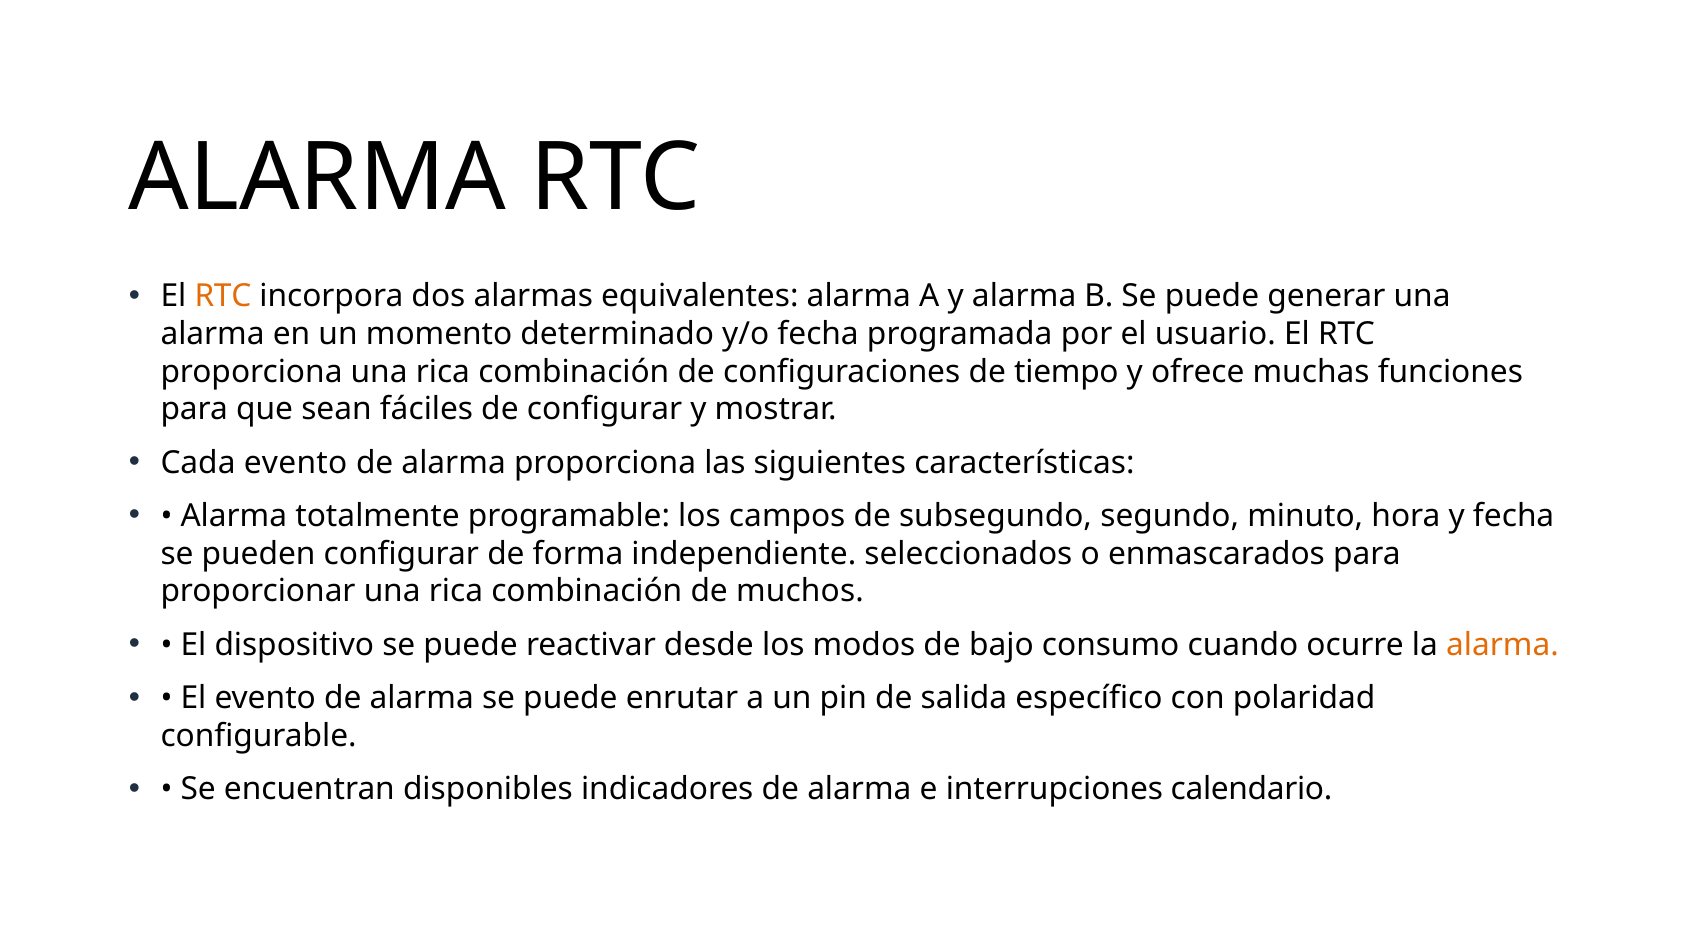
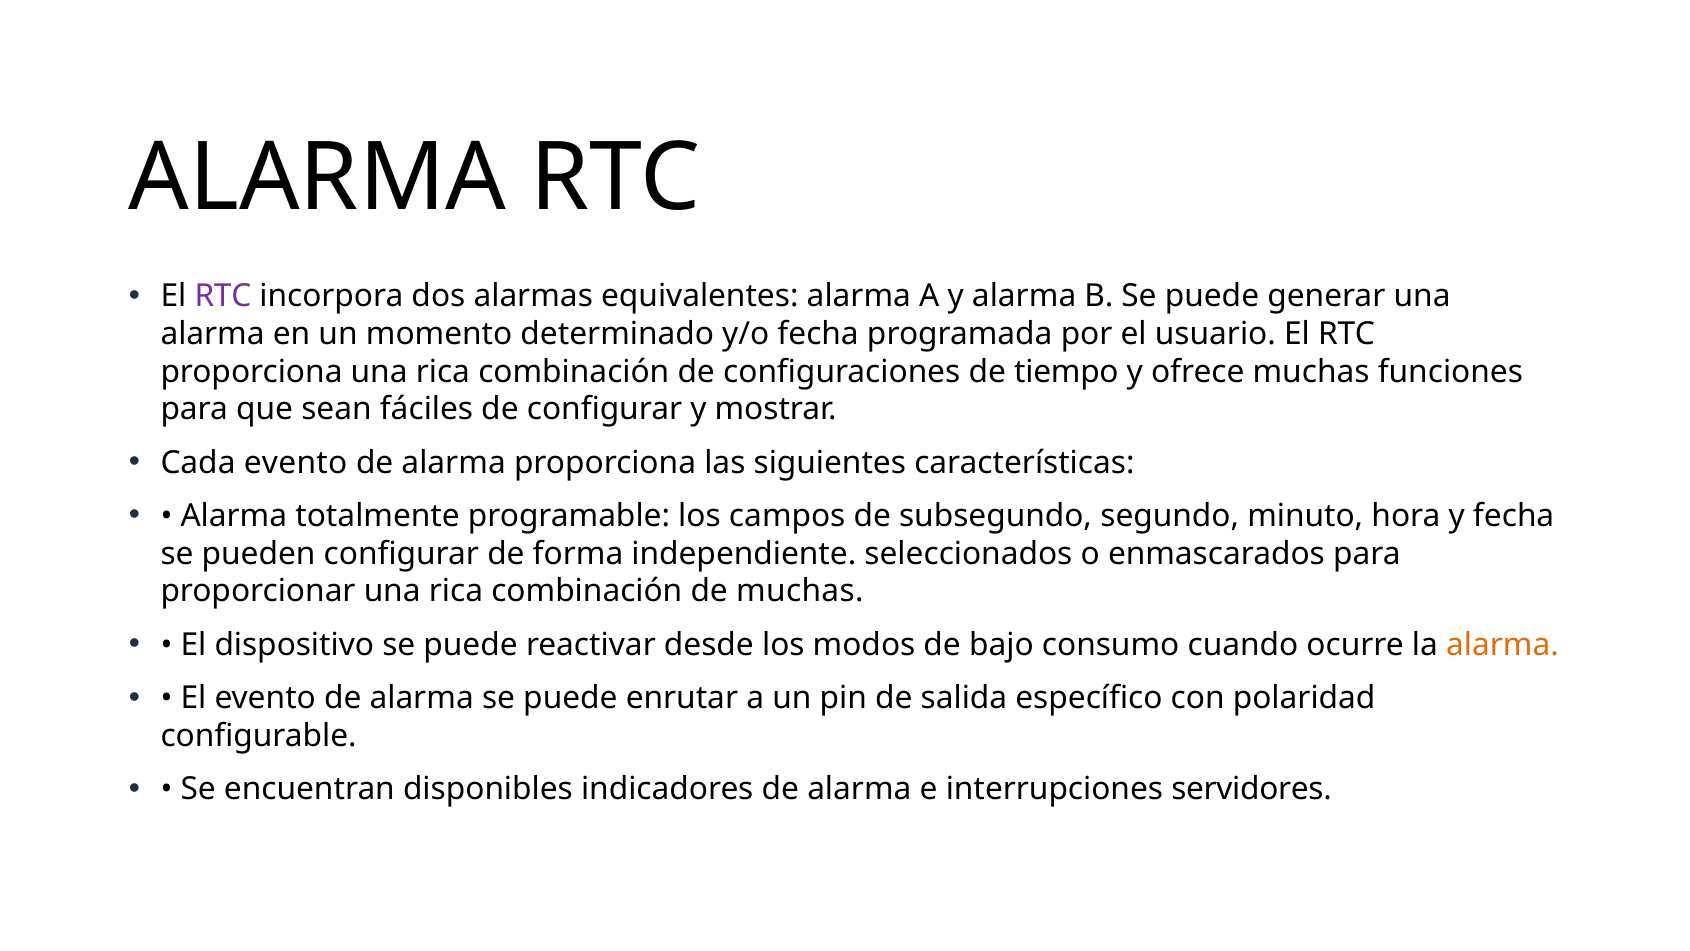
RTC at (223, 296) colour: orange -> purple
de muchos: muchos -> muchas
calendario: calendario -> servidores
